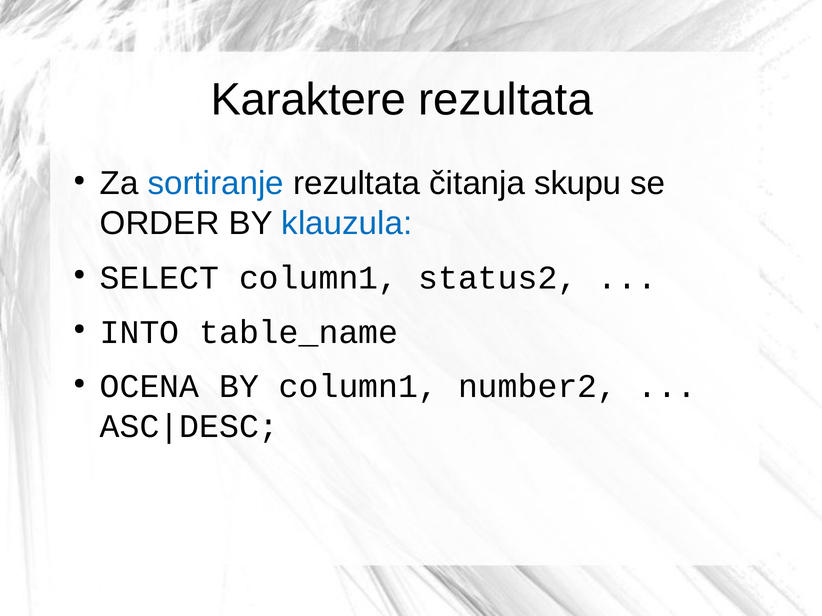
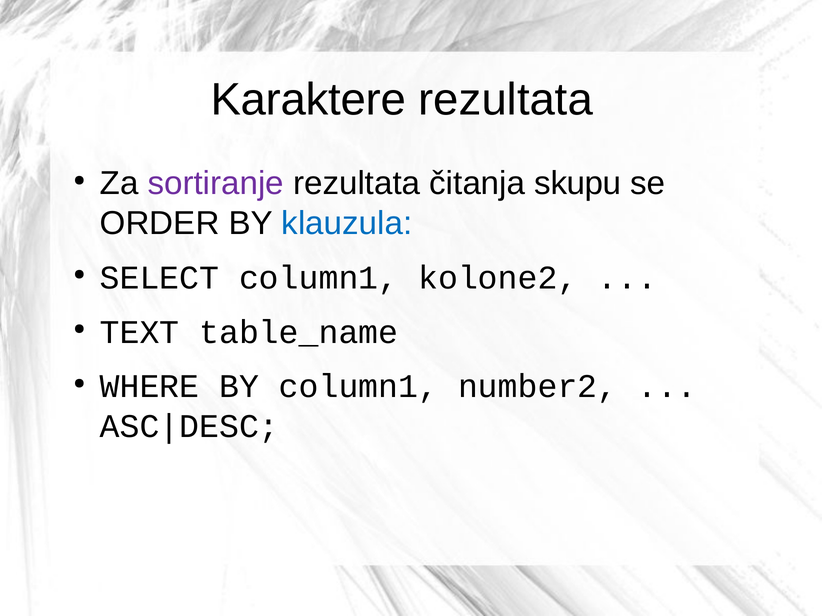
sortiranje colour: blue -> purple
status2: status2 -> kolone2
INTO: INTO -> TEXT
OCENA: OCENA -> WHERE
